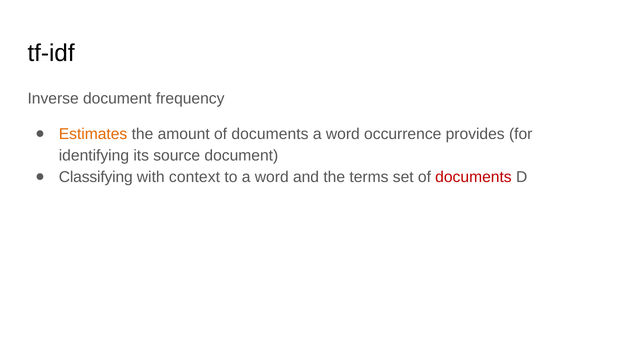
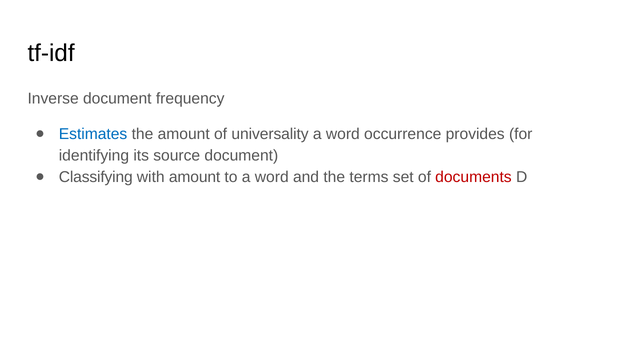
Estimates colour: orange -> blue
amount of documents: documents -> universality
with context: context -> amount
